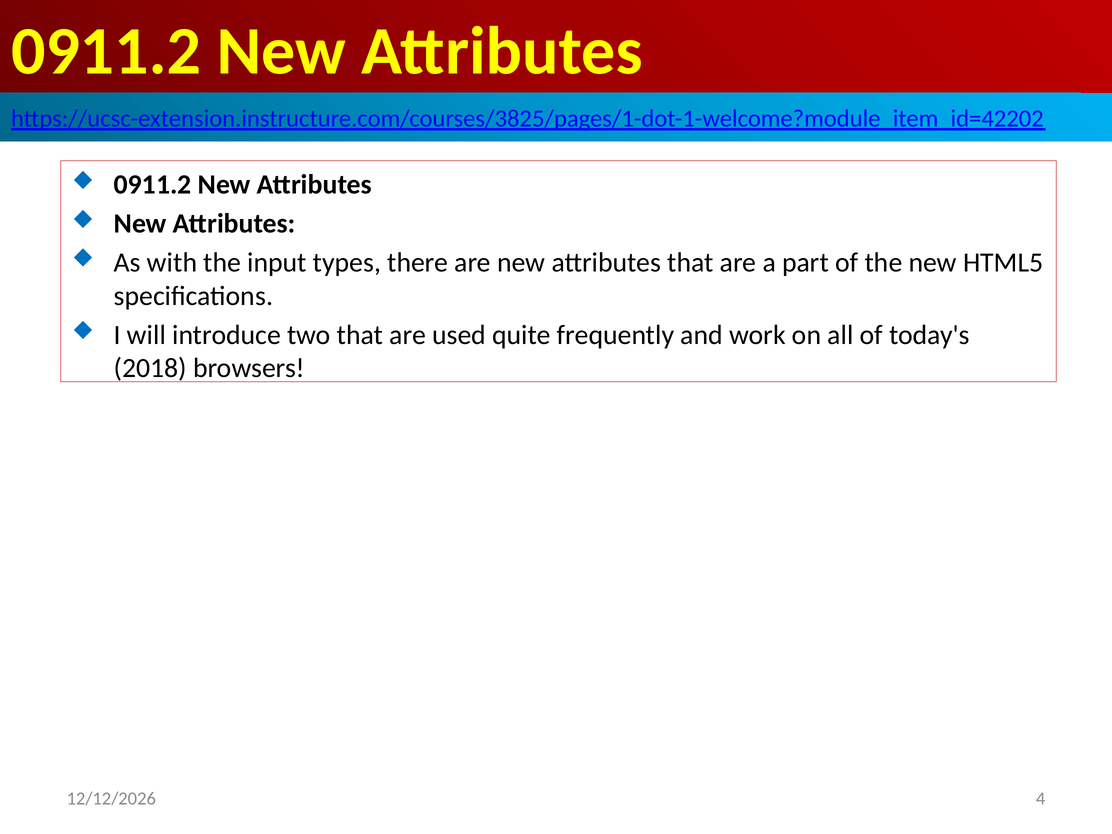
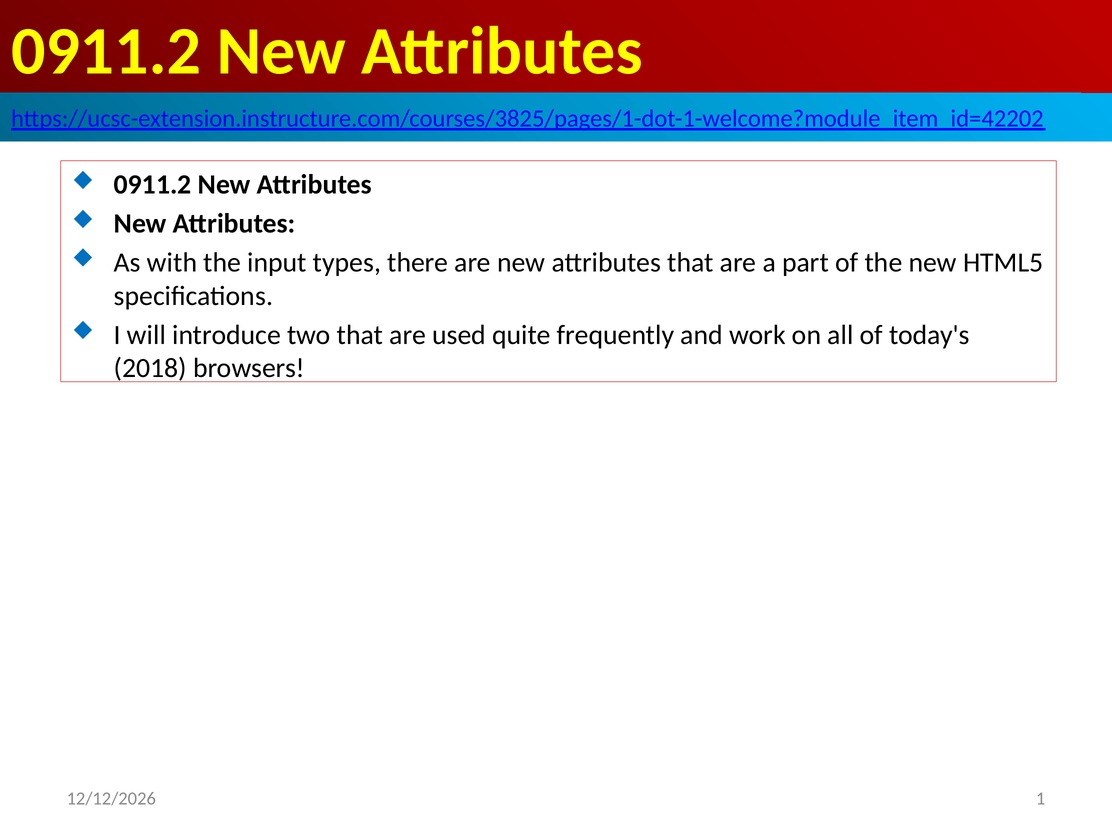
4: 4 -> 1
